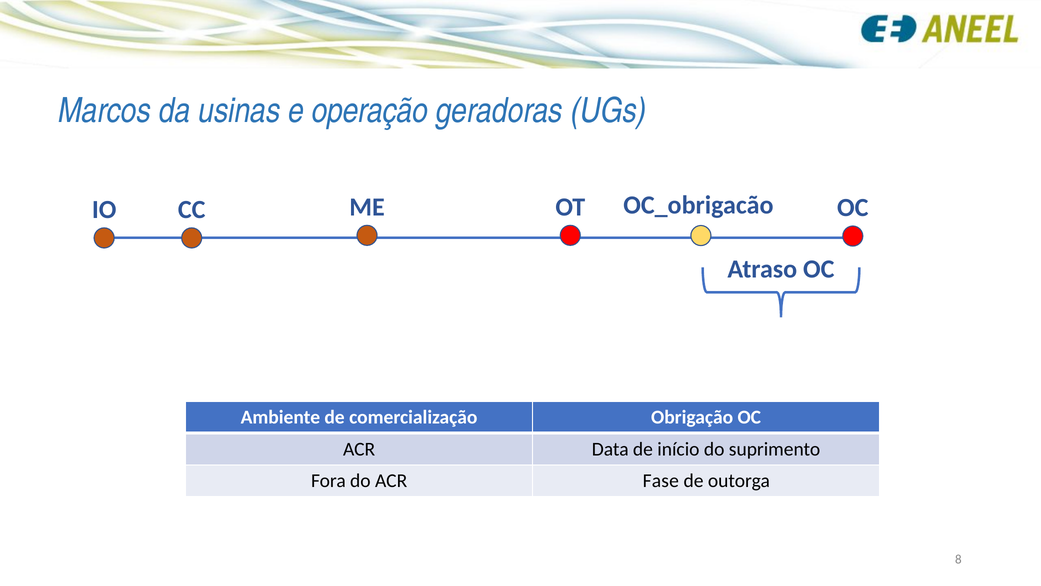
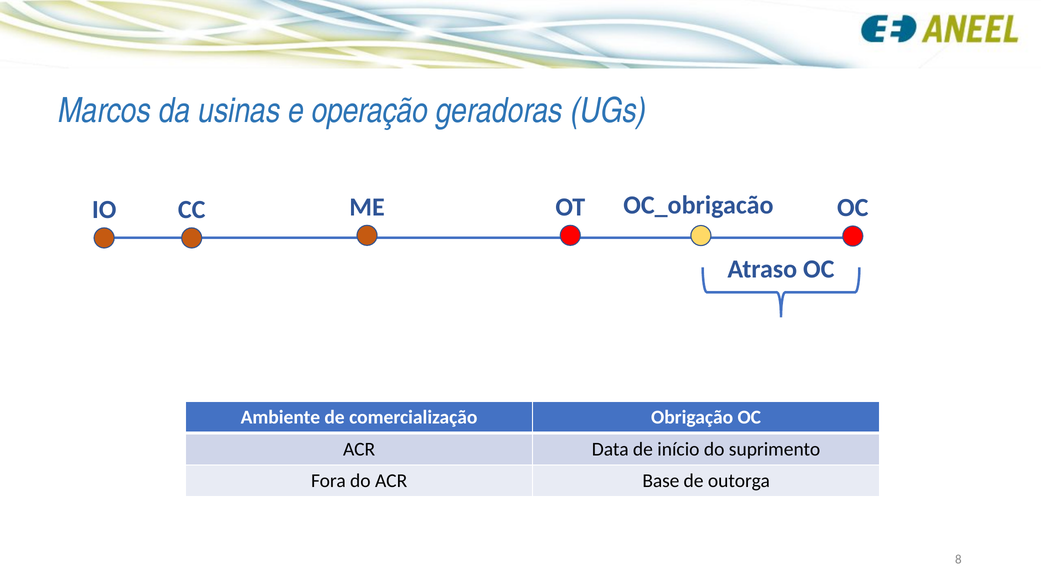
Fase: Fase -> Base
